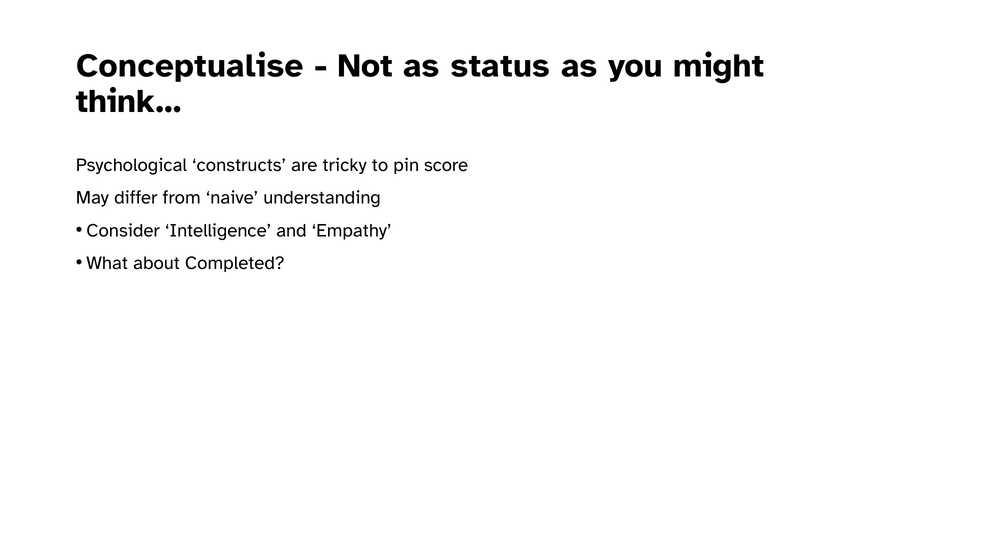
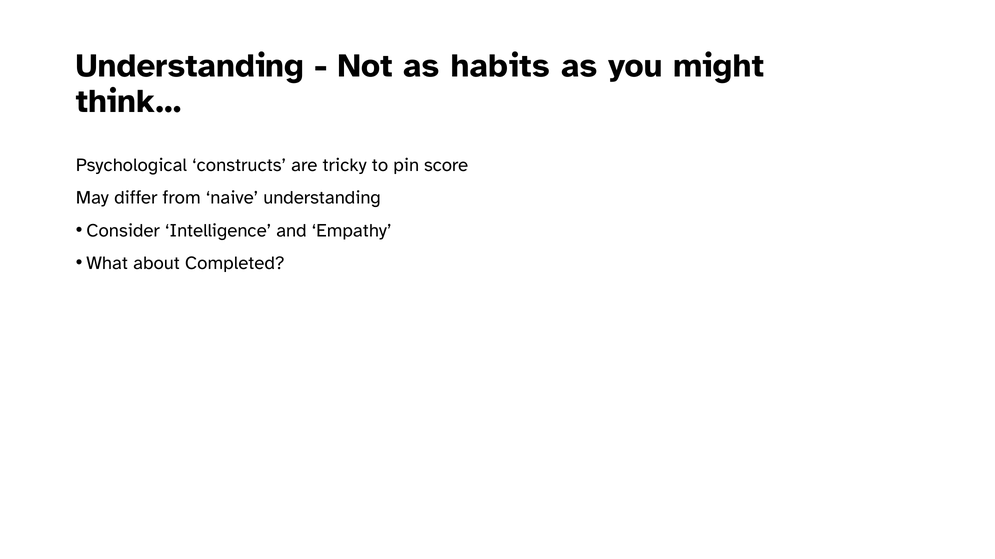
Conceptualise at (190, 66): Conceptualise -> Understanding
status: status -> habits
